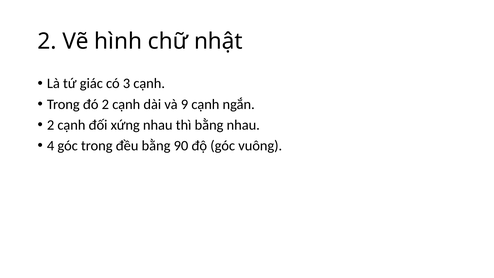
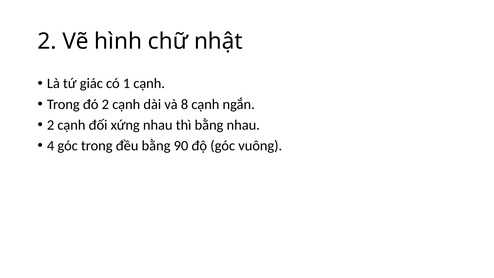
3: 3 -> 1
9: 9 -> 8
